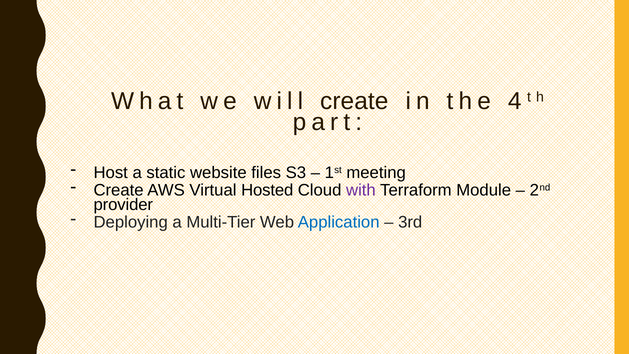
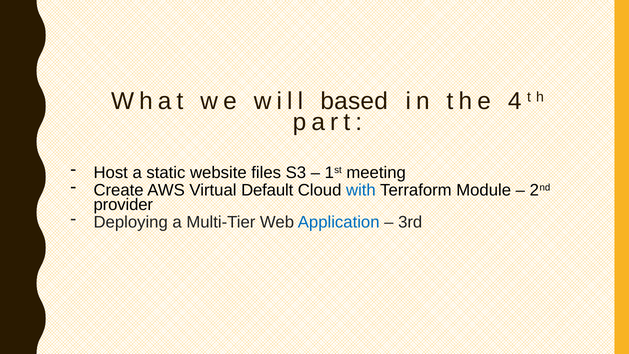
will create: create -> based
Hosted: Hosted -> Default
with colour: purple -> blue
